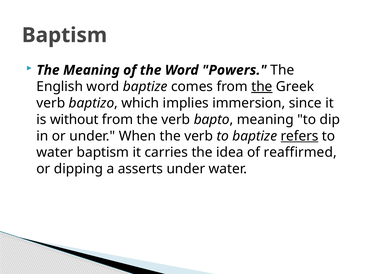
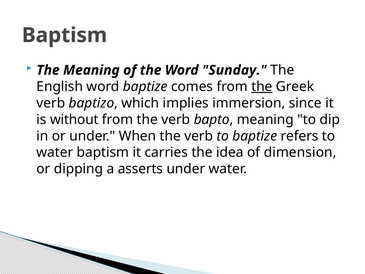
Powers: Powers -> Sunday
refers underline: present -> none
reaffirmed: reaffirmed -> dimension
